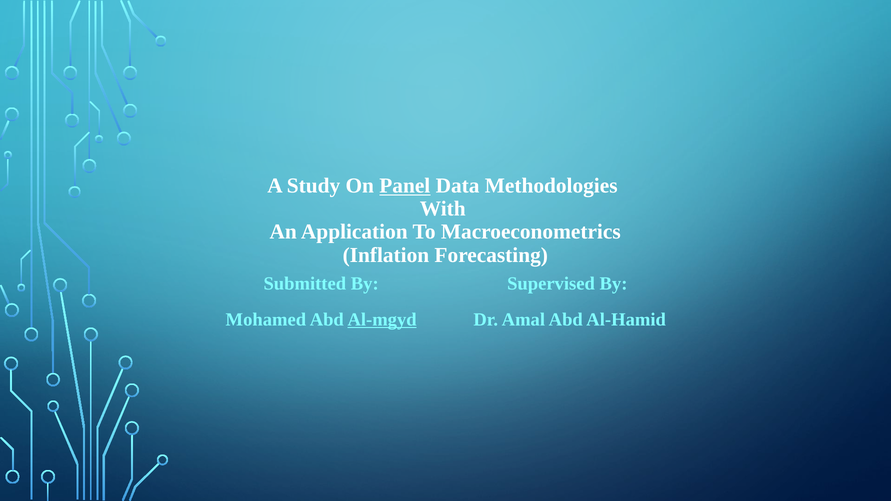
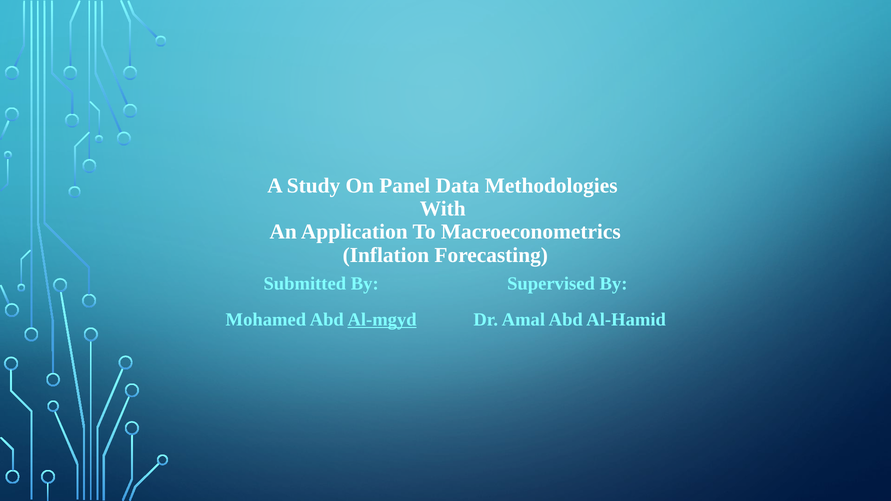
Panel underline: present -> none
